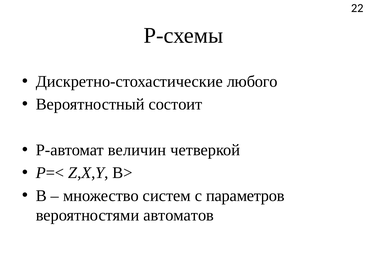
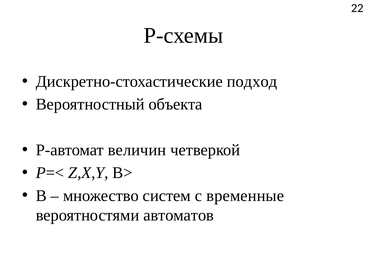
любого: любого -> подход
состоит: состоит -> объекта
параметров: параметров -> временные
